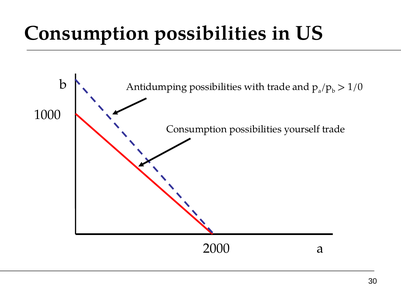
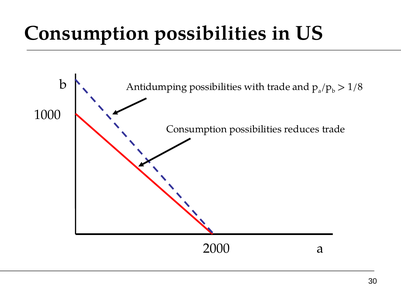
1/0: 1/0 -> 1/8
yourself: yourself -> reduces
